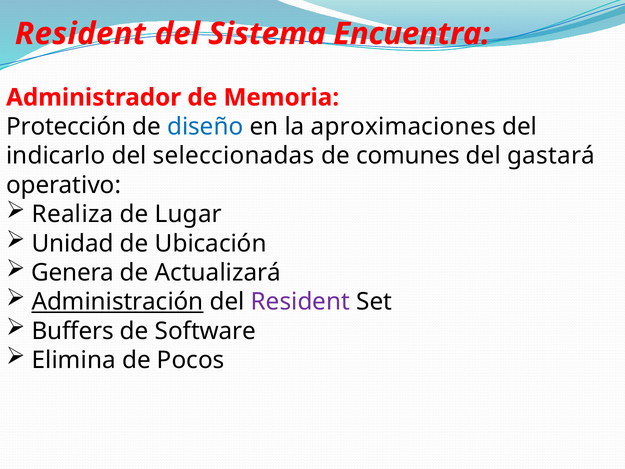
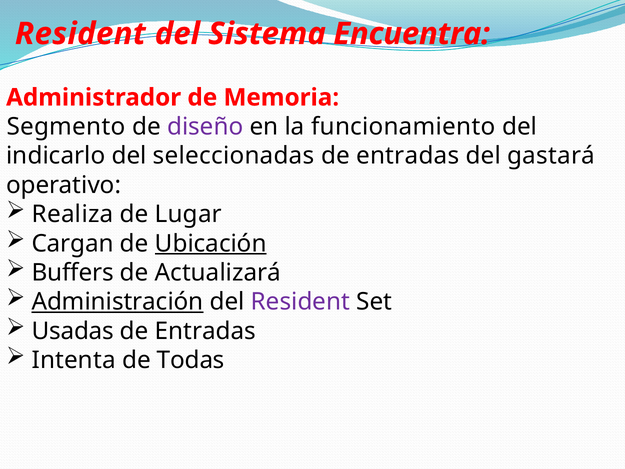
Protección: Protección -> Segmento
diseño colour: blue -> purple
aproximaciones: aproximaciones -> funcionamiento
comunes at (408, 156): comunes -> entradas
Unidad: Unidad -> Cargan
Ubicación underline: none -> present
Genera: Genera -> Buffers
Buffers: Buffers -> Usadas
Software at (206, 331): Software -> Entradas
Elimina: Elimina -> Intenta
Pocos: Pocos -> Todas
